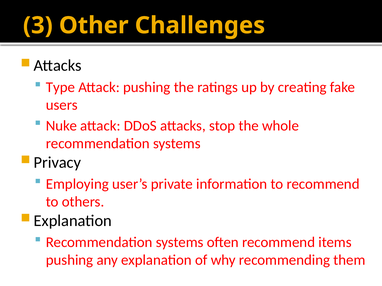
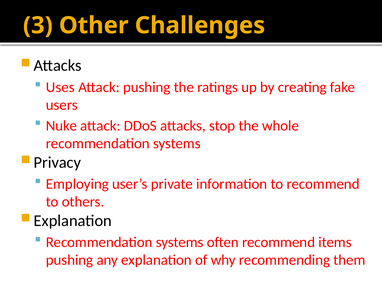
Type: Type -> Uses
